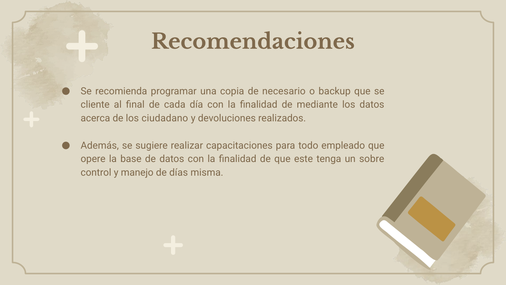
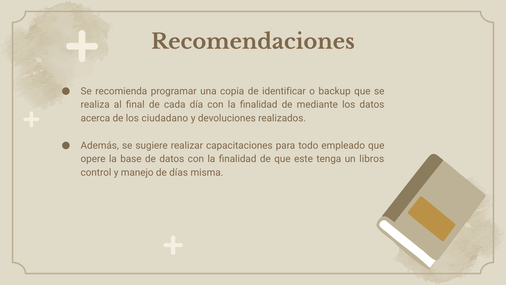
necesario: necesario -> identificar
cliente: cliente -> realiza
sobre: sobre -> libros
